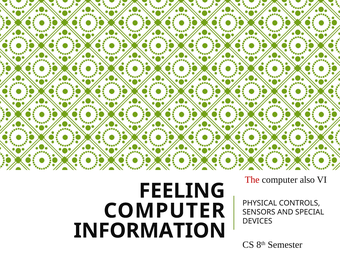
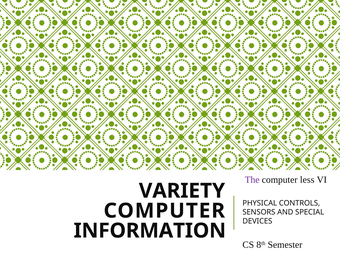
The colour: red -> purple
also: also -> less
FEELING: FEELING -> VARIETY
